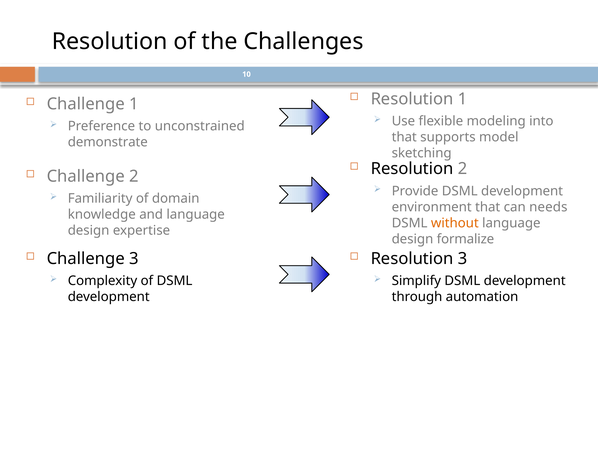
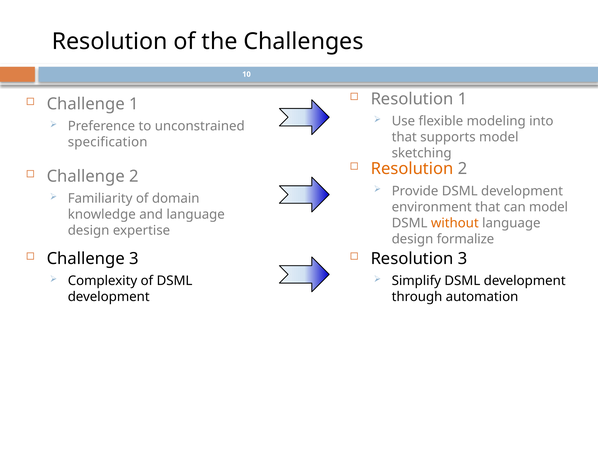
demonstrate: demonstrate -> specification
Resolution at (412, 169) colour: black -> orange
can needs: needs -> model
